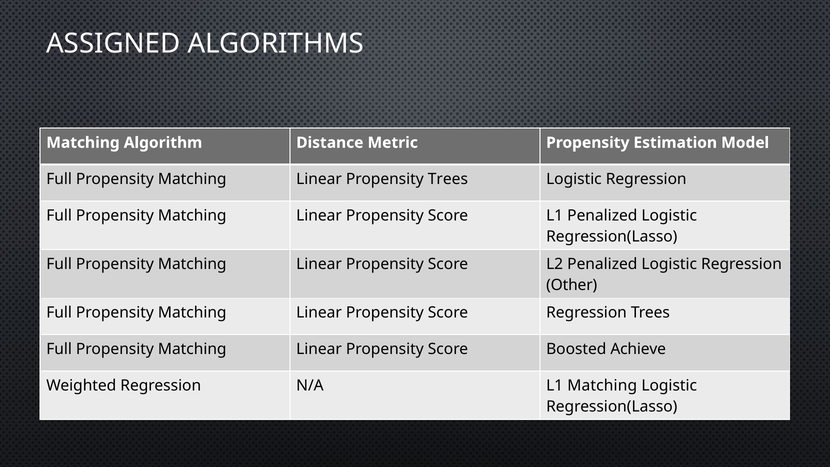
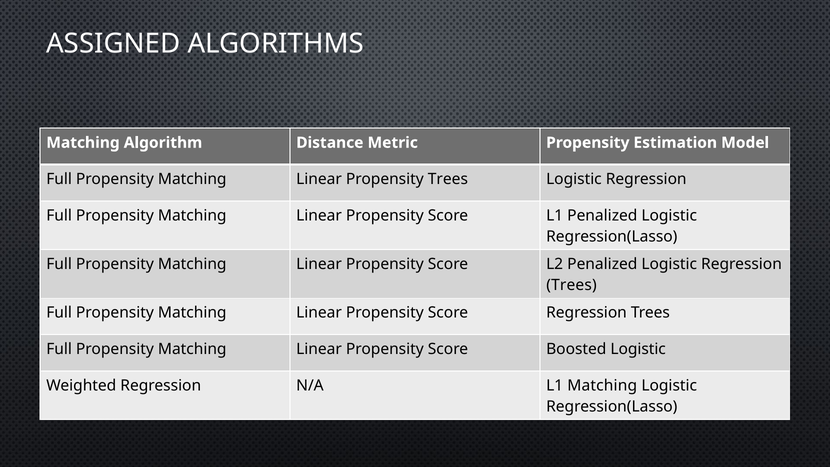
Other at (572, 285): Other -> Trees
Boosted Achieve: Achieve -> Logistic
